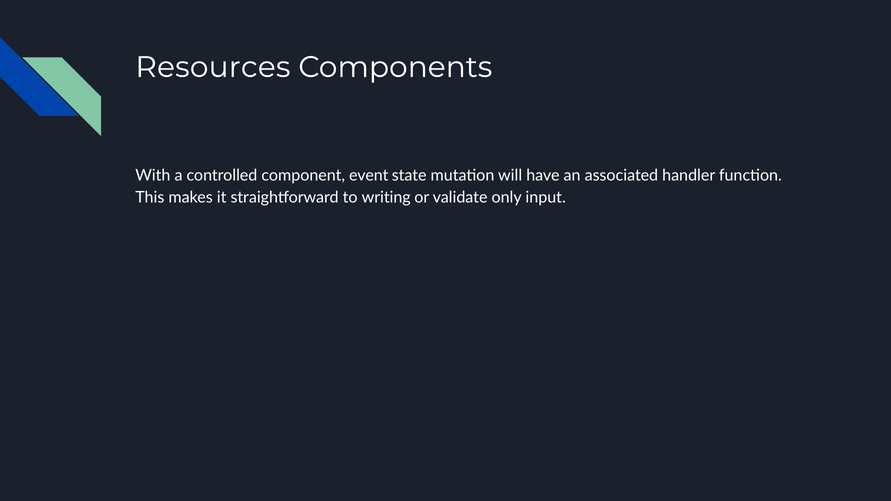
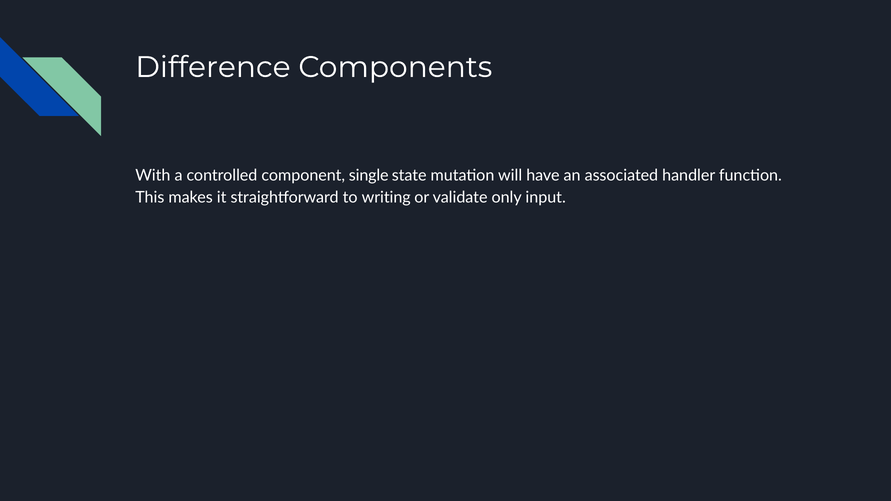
Resources: Resources -> Difference
event: event -> single
